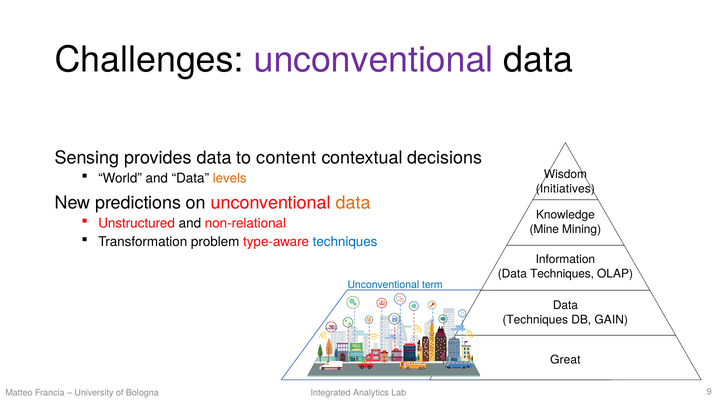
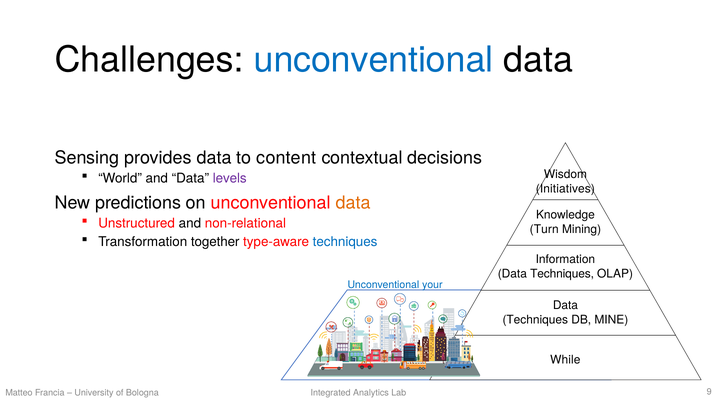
unconventional at (374, 60) colour: purple -> blue
levels colour: orange -> purple
Mine: Mine -> Turn
problem: problem -> together
term: term -> your
GAIN: GAIN -> MINE
Great: Great -> While
